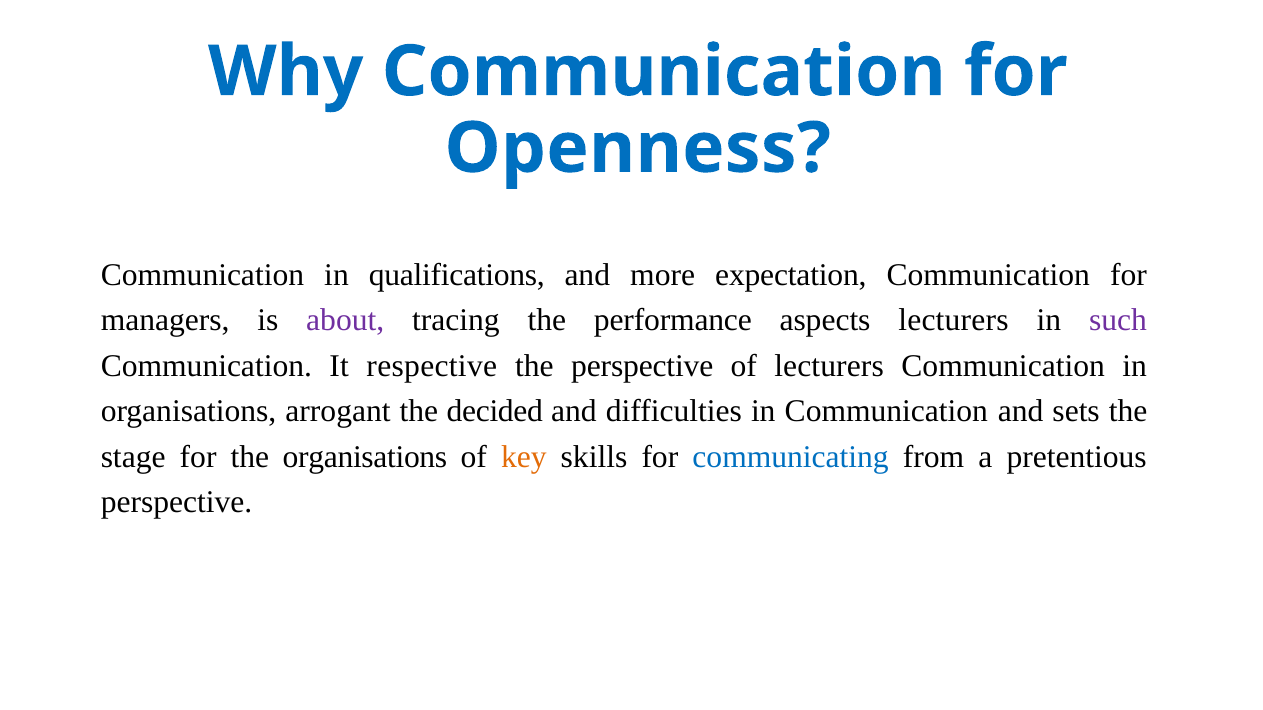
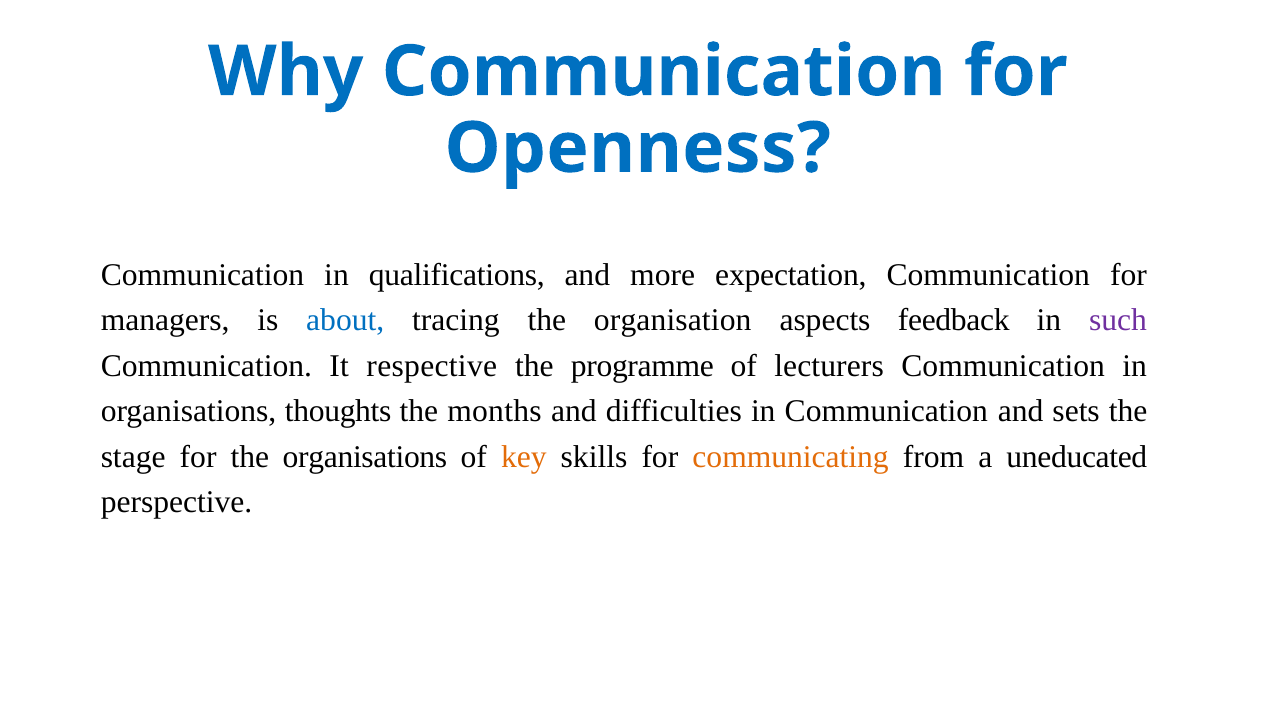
about colour: purple -> blue
performance: performance -> organisation
aspects lecturers: lecturers -> feedback
the perspective: perspective -> programme
arrogant: arrogant -> thoughts
decided: decided -> months
communicating colour: blue -> orange
pretentious: pretentious -> uneducated
